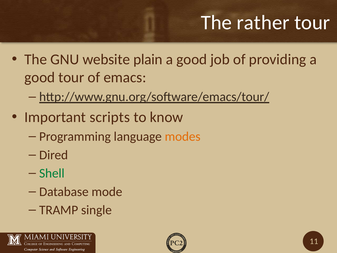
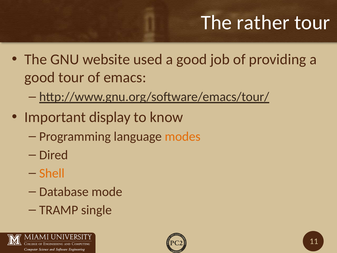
plain: plain -> used
scripts: scripts -> display
Shell colour: green -> orange
